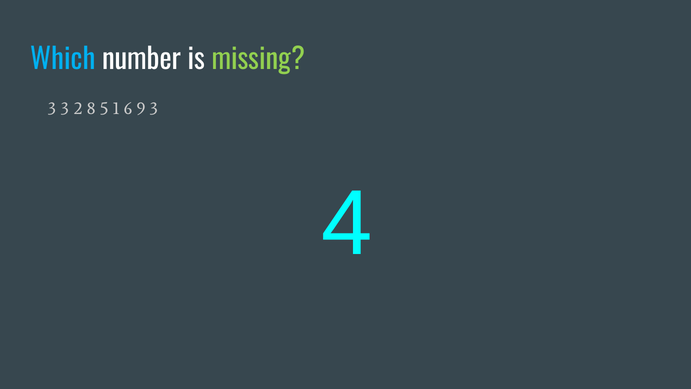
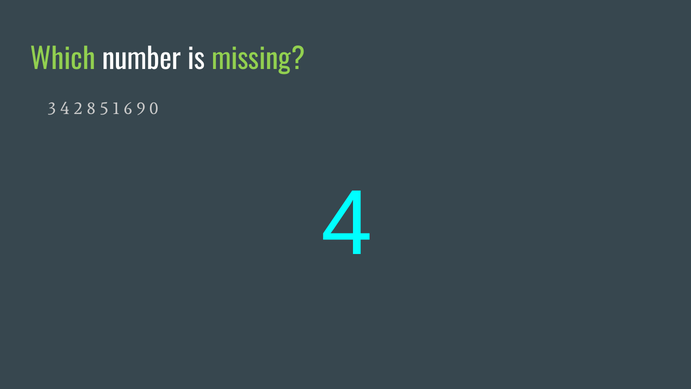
Which colour: light blue -> light green
3 3: 3 -> 4
9 3: 3 -> 0
